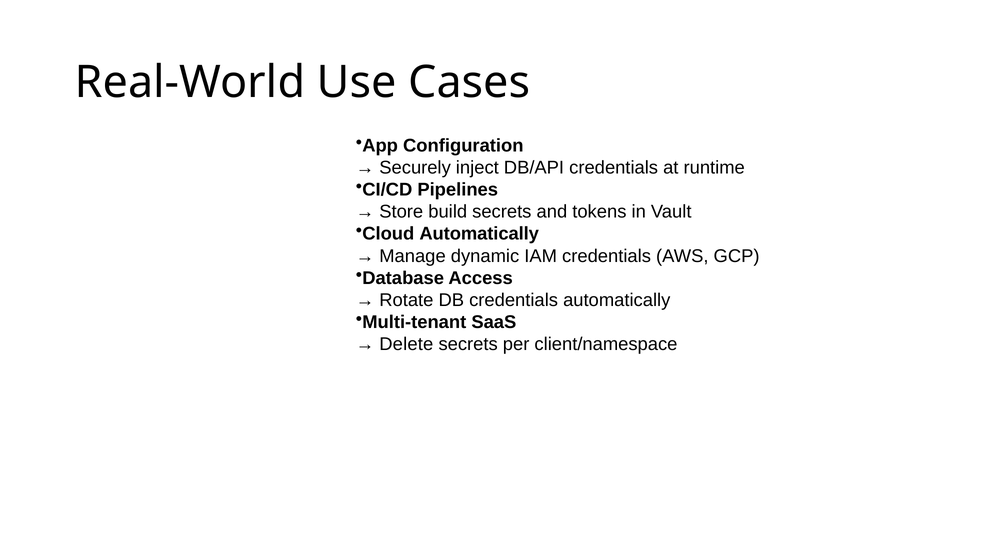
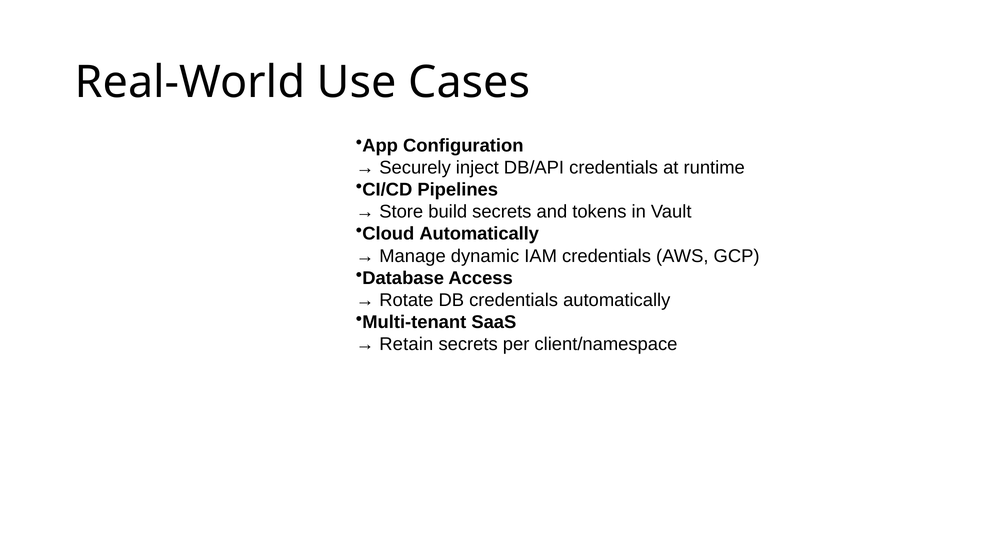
Delete: Delete -> Retain
